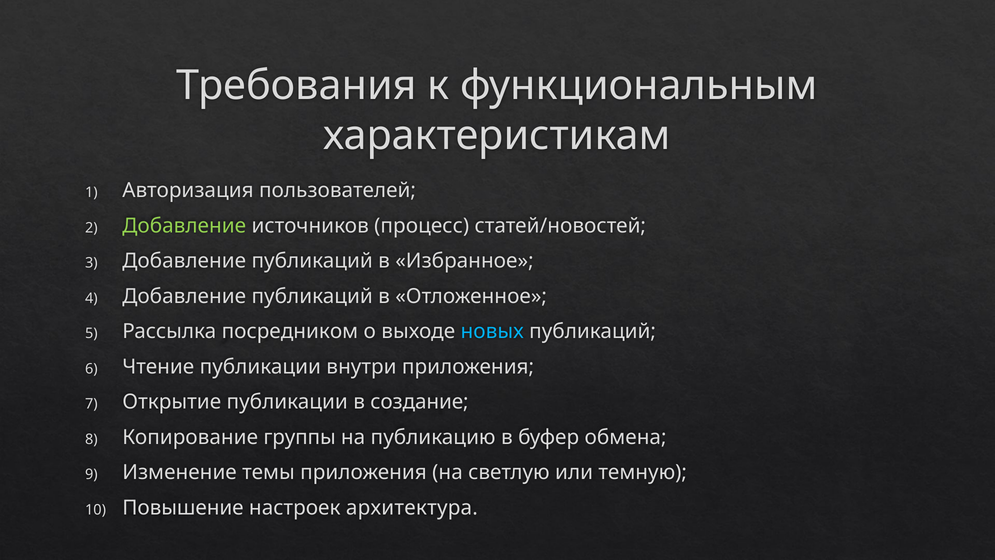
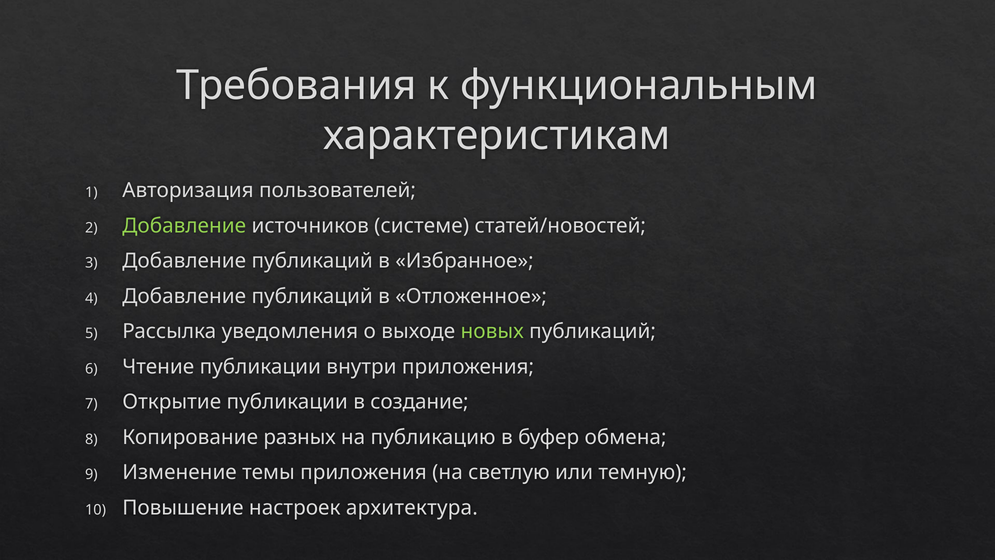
процесс: процесс -> системе
посредником: посредником -> уведомления
новых colour: light blue -> light green
группы: группы -> разных
